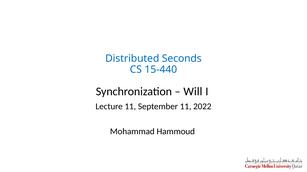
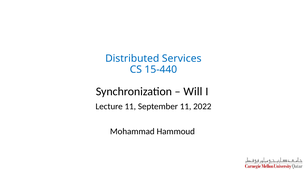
Seconds: Seconds -> Services
